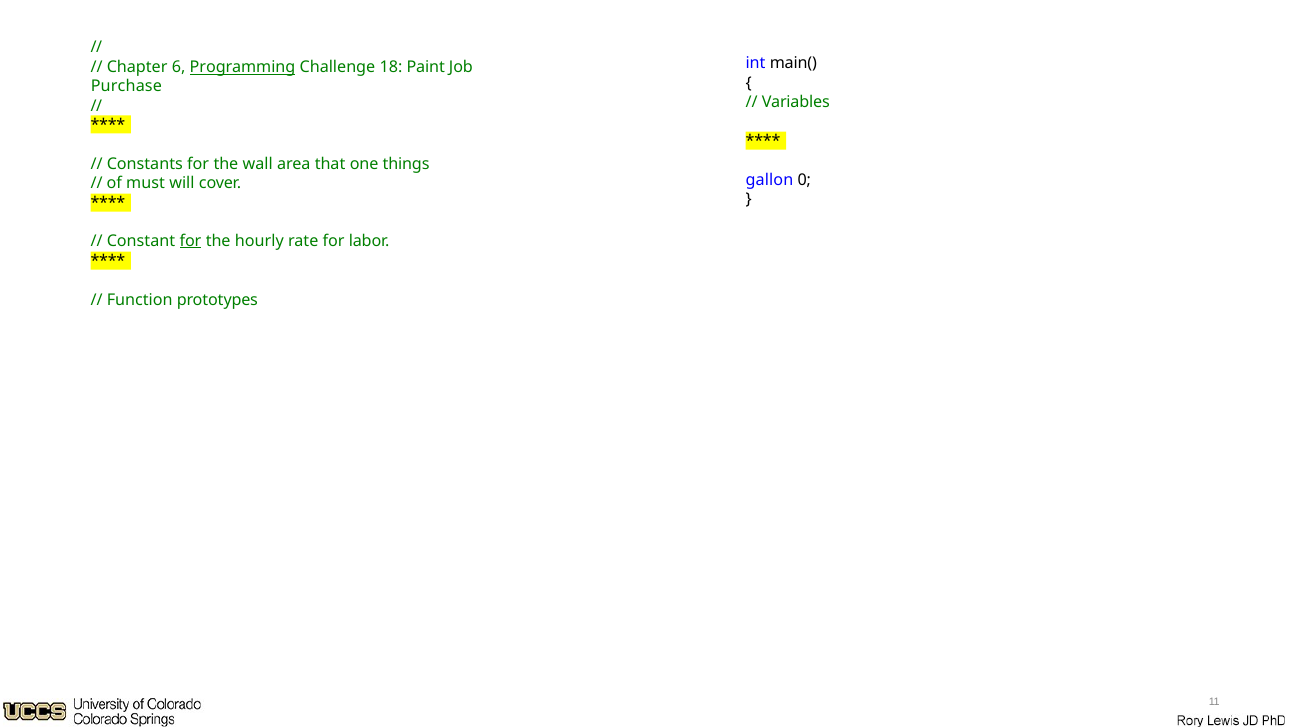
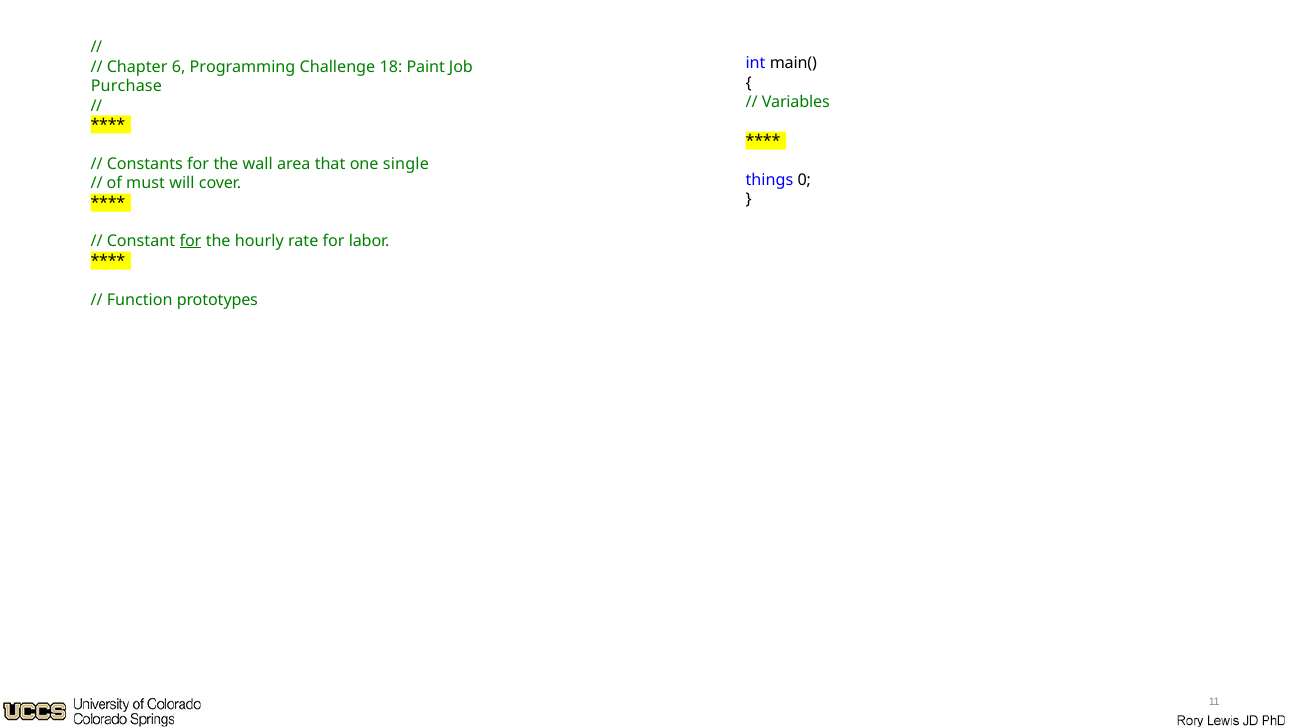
Programming underline: present -> none
things: things -> single
gallon: gallon -> things
